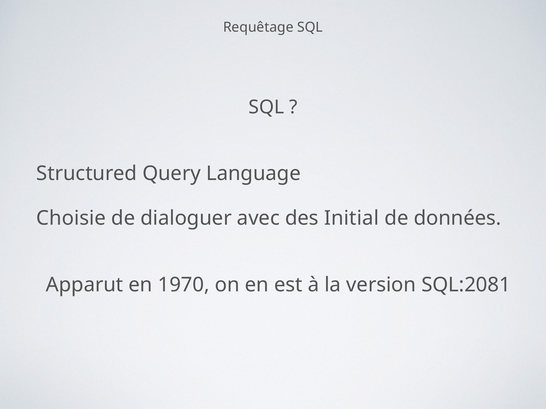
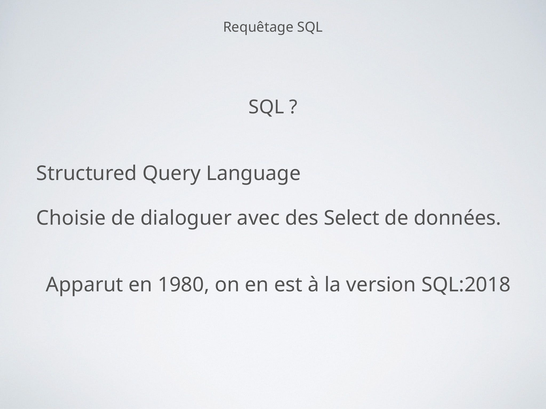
Initial: Initial -> Select
1970: 1970 -> 1980
SQL:2081: SQL:2081 -> SQL:2018
